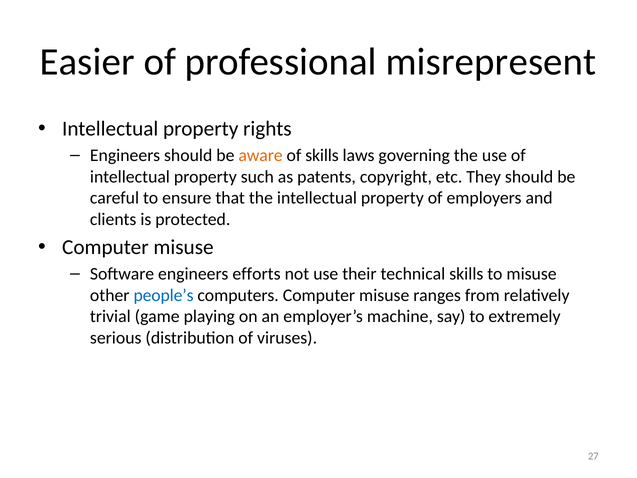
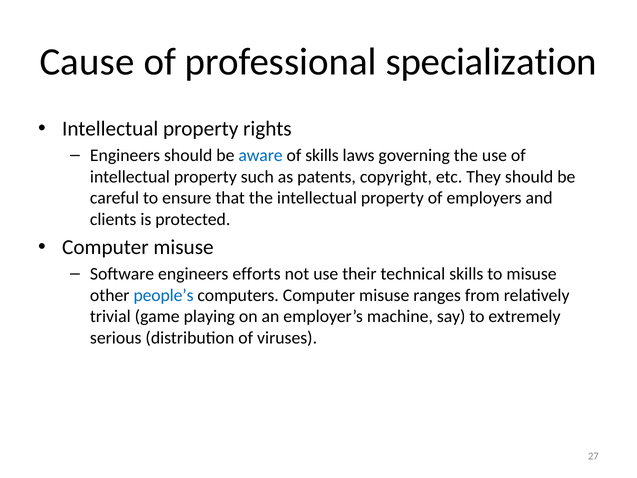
Easier: Easier -> Cause
misrepresent: misrepresent -> specialization
aware colour: orange -> blue
